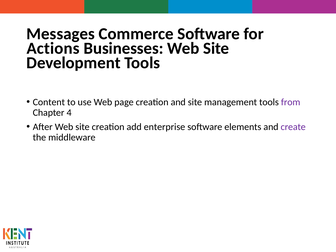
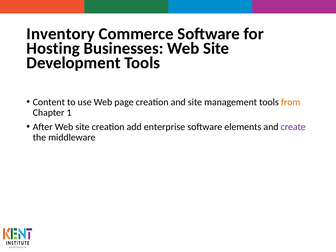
Messages: Messages -> Inventory
Actions: Actions -> Hosting
from colour: purple -> orange
4: 4 -> 1
